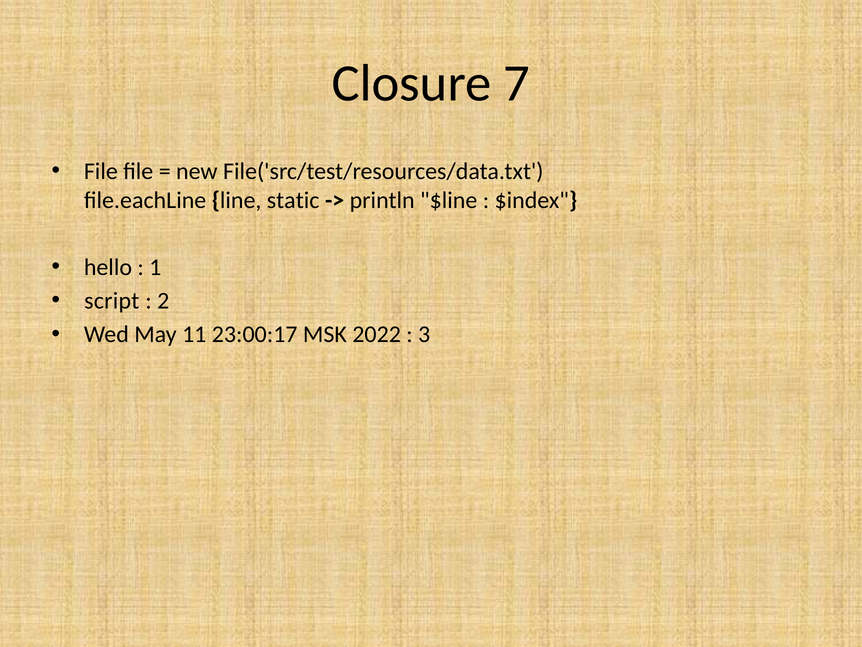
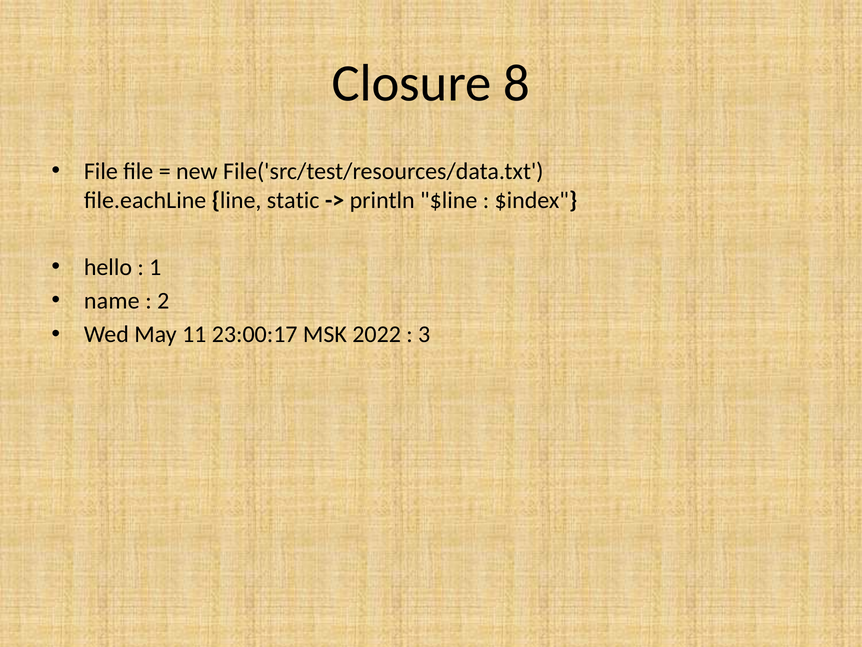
7: 7 -> 8
script: script -> name
